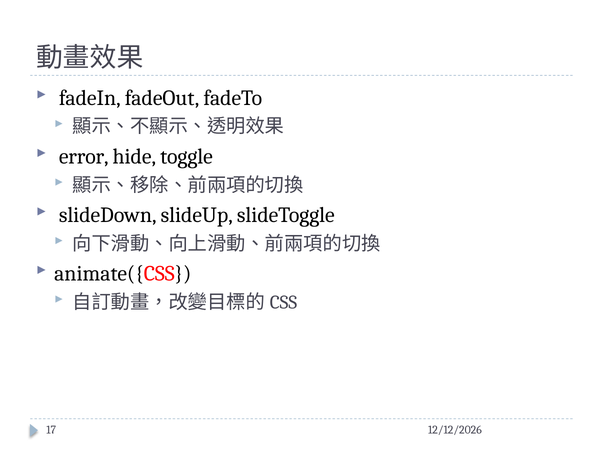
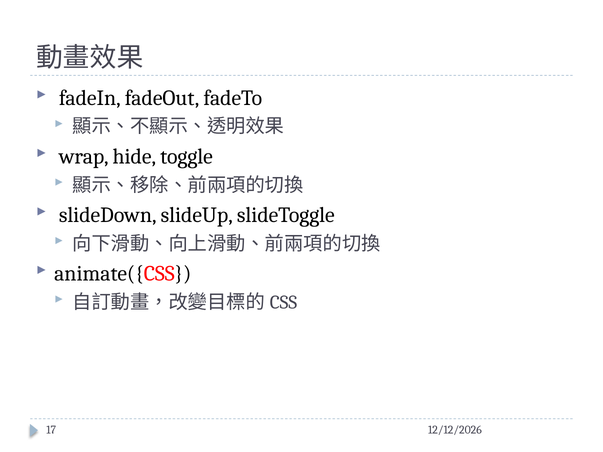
error: error -> wrap
